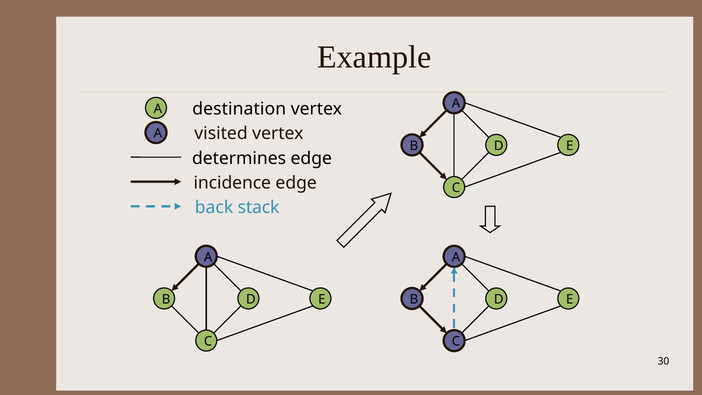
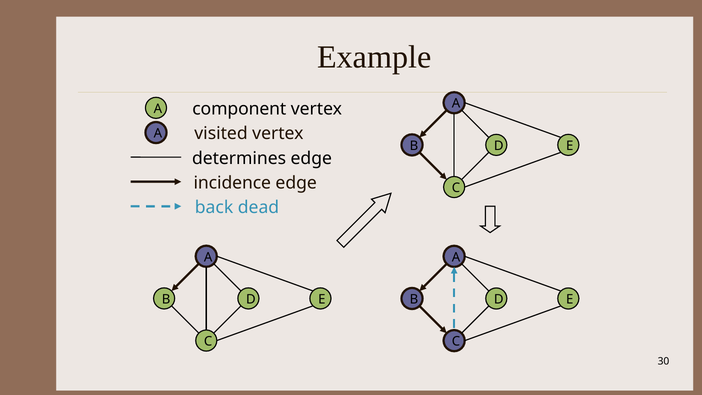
destination: destination -> component
stack: stack -> dead
